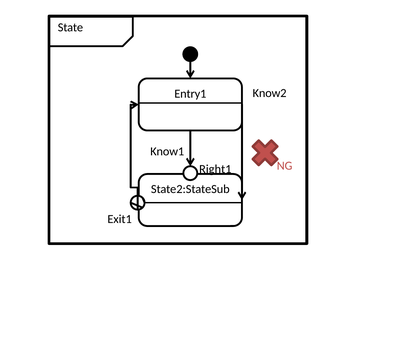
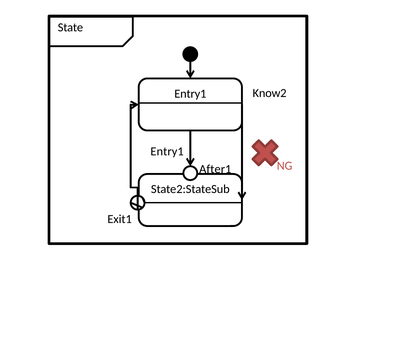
Know1 at (167, 152): Know1 -> Entry1
Right1: Right1 -> After1
